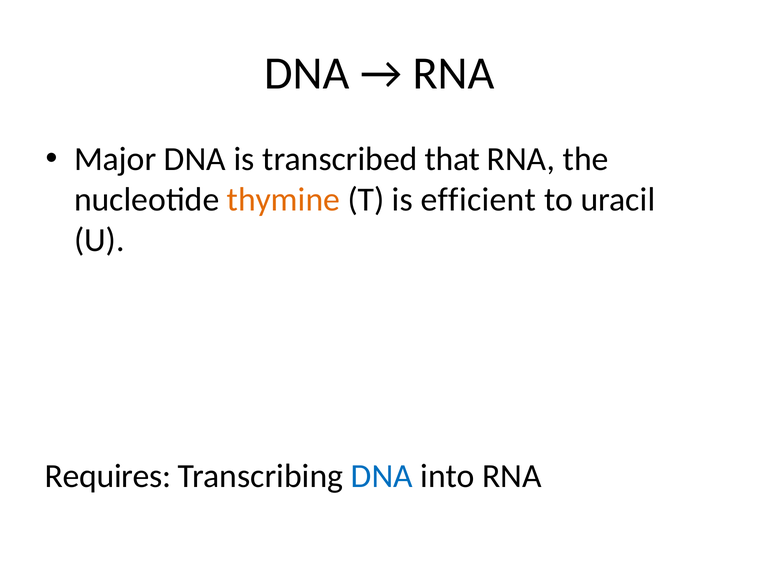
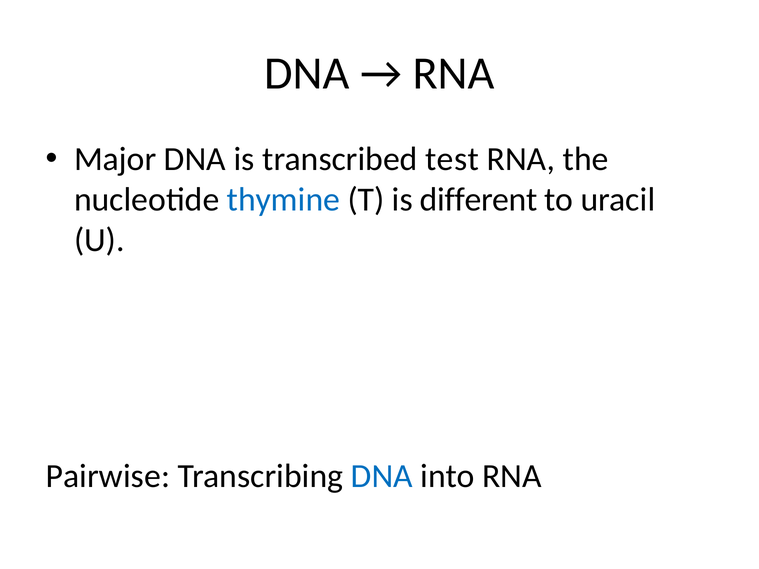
that: that -> test
thymine colour: orange -> blue
efficient: efficient -> different
Requires: Requires -> Pairwise
